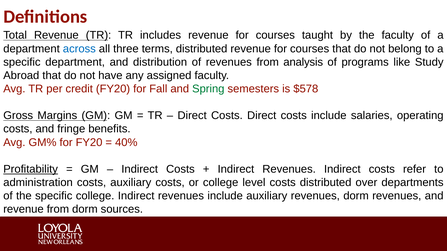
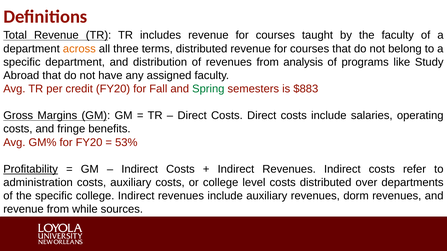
across colour: blue -> orange
$578: $578 -> $883
40%: 40% -> 53%
from dorm: dorm -> while
